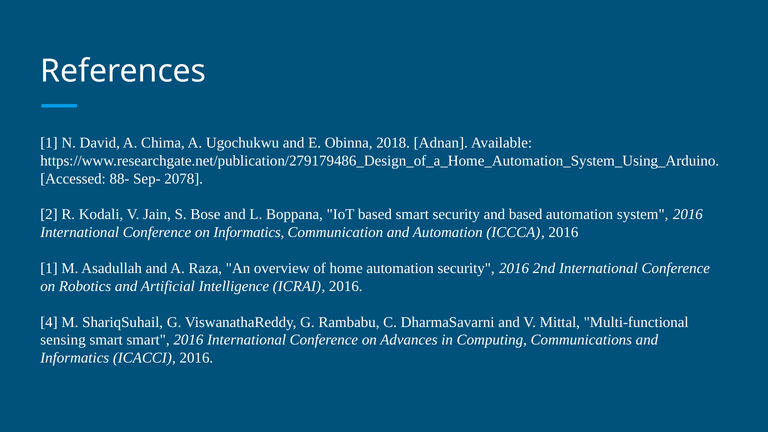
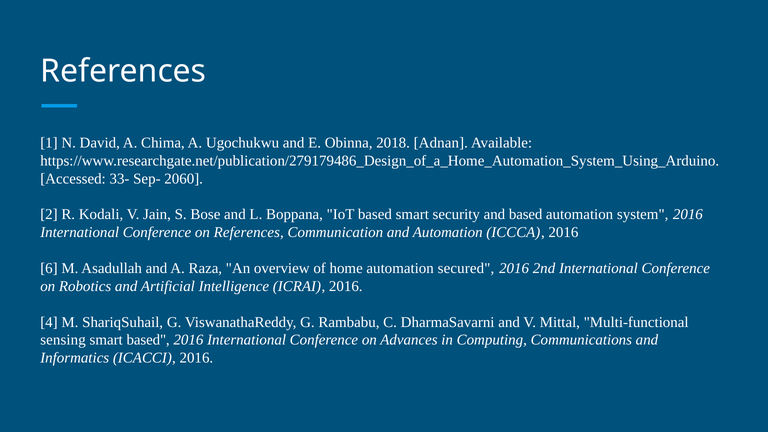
88-: 88- -> 33-
2078: 2078 -> 2060
on Informatics: Informatics -> References
1 at (49, 268): 1 -> 6
automation security: security -> secured
smart smart: smart -> based
